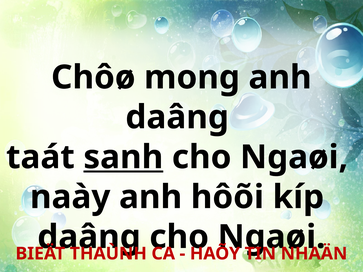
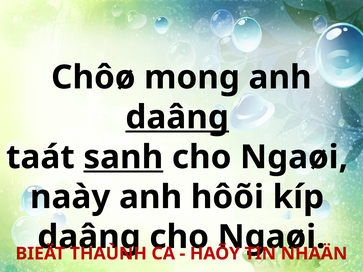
daâng at (177, 117) underline: none -> present
